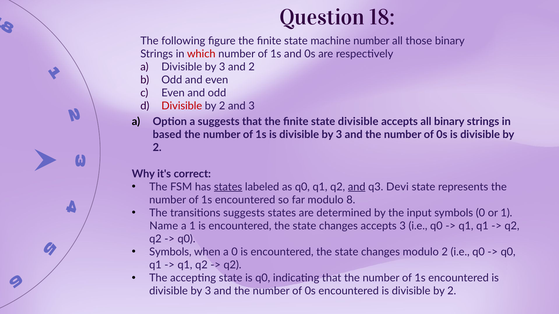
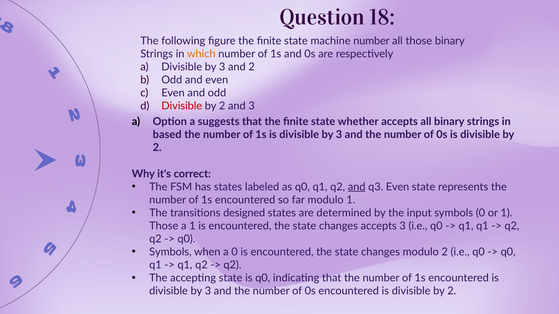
which colour: red -> orange
state divisible: divisible -> whether
states at (228, 187) underline: present -> none
q3 Devi: Devi -> Even
modulo 8: 8 -> 1
transitions suggests: suggests -> designed
Name at (164, 226): Name -> Those
